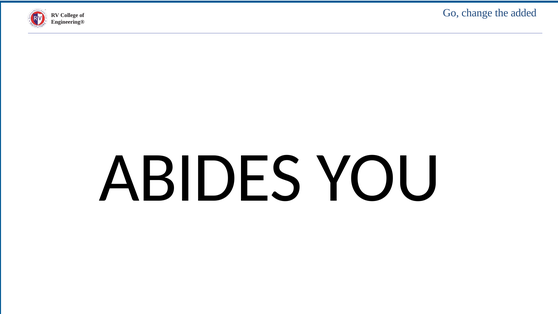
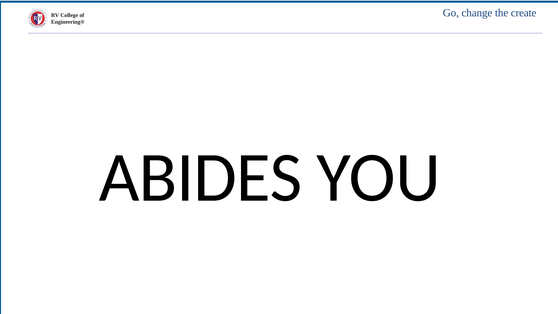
added: added -> create
